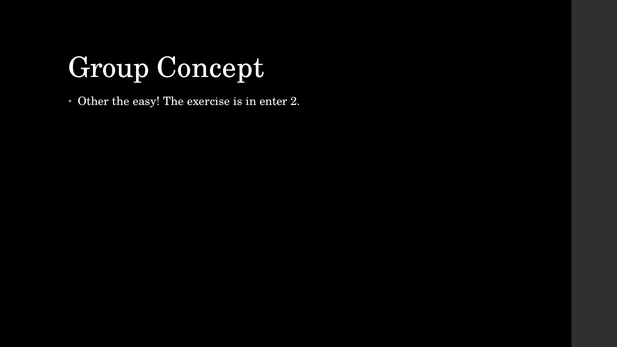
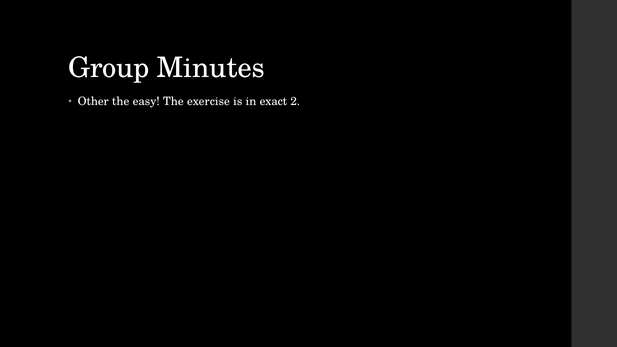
Concept: Concept -> Minutes
enter: enter -> exact
